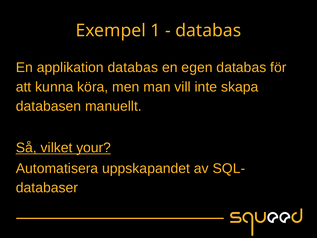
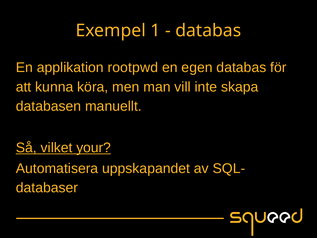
applikation databas: databas -> rootpwd
